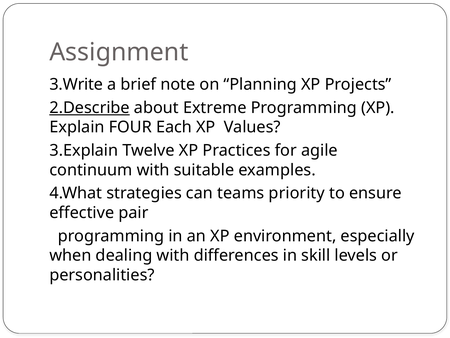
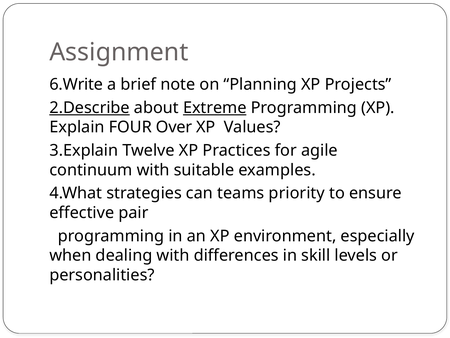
3.Write: 3.Write -> 6.Write
Extreme underline: none -> present
Each: Each -> Over
